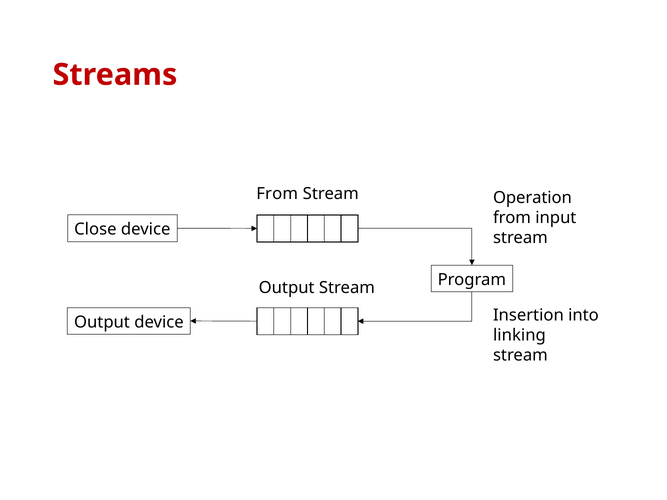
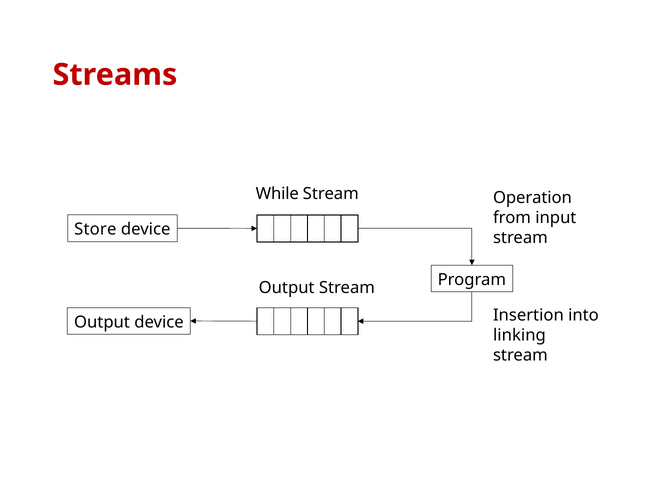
From at (277, 194): From -> While
Close: Close -> Store
